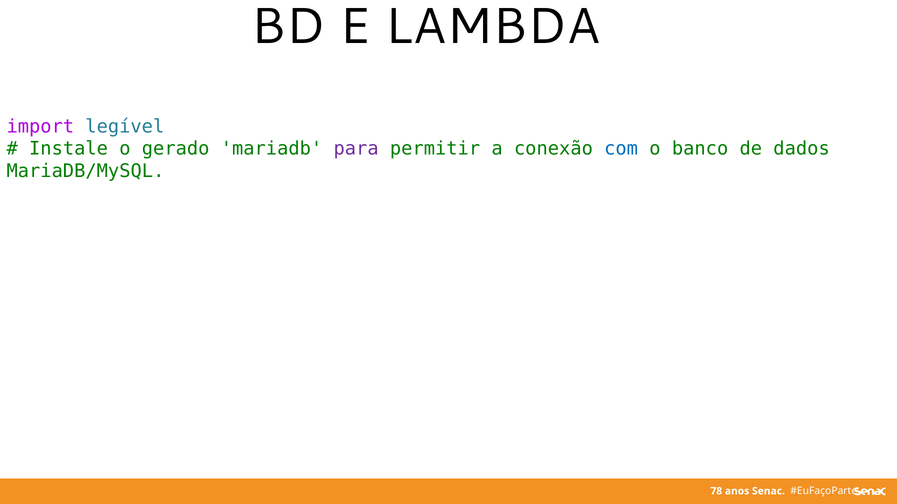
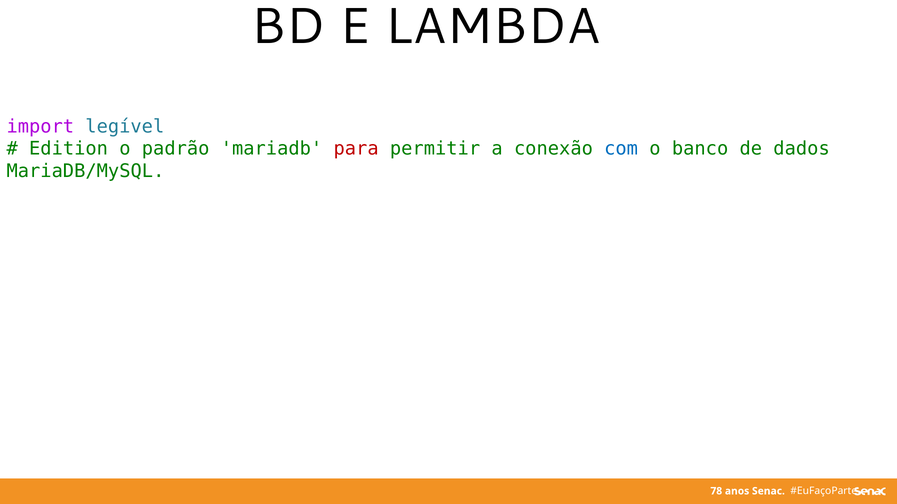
Instale: Instale -> Edition
gerado: gerado -> padrão
para colour: purple -> red
